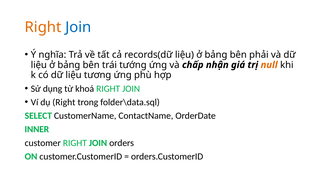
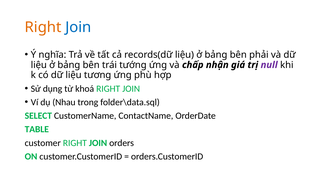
null colour: orange -> purple
dụ Right: Right -> Nhau
INNER: INNER -> TABLE
